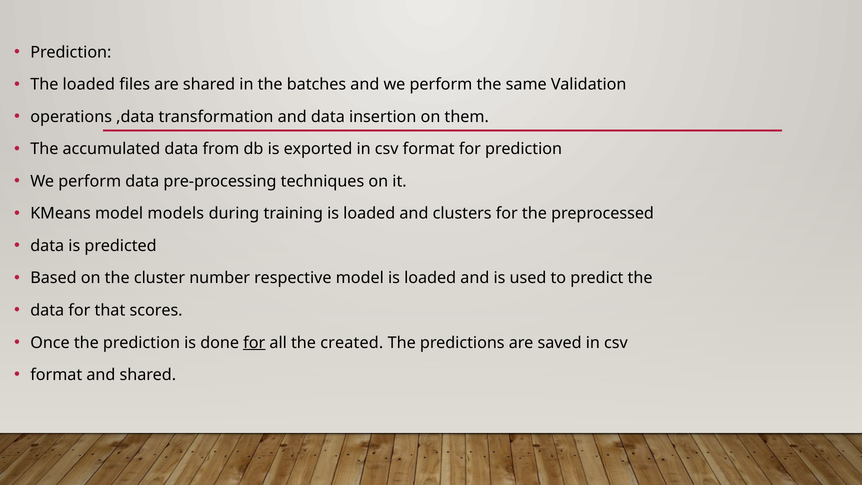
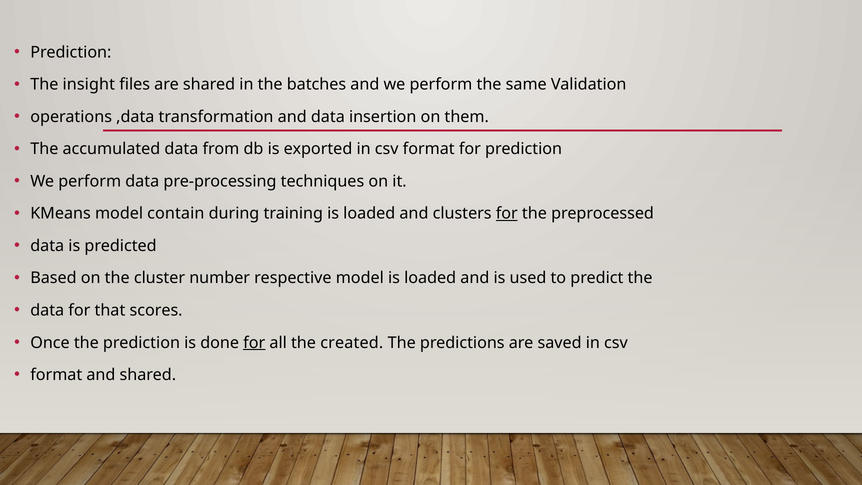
The loaded: loaded -> insight
models: models -> contain
for at (507, 214) underline: none -> present
